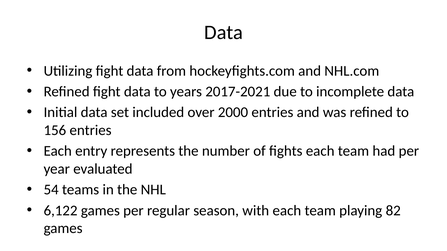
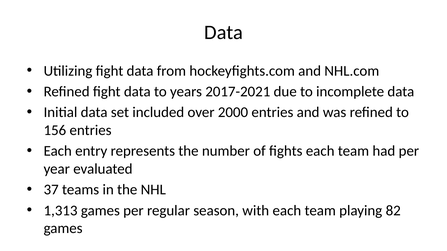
54: 54 -> 37
6,122: 6,122 -> 1,313
